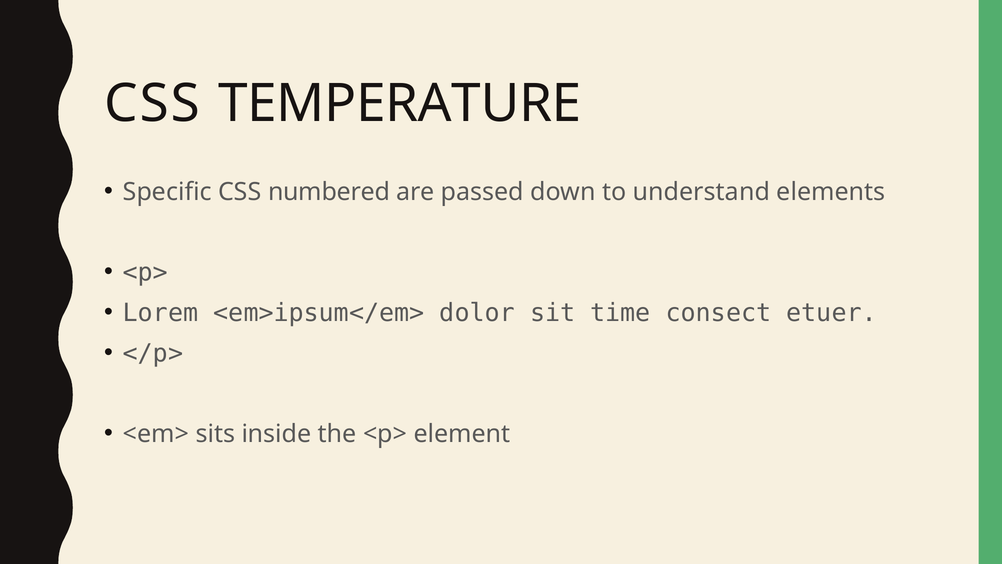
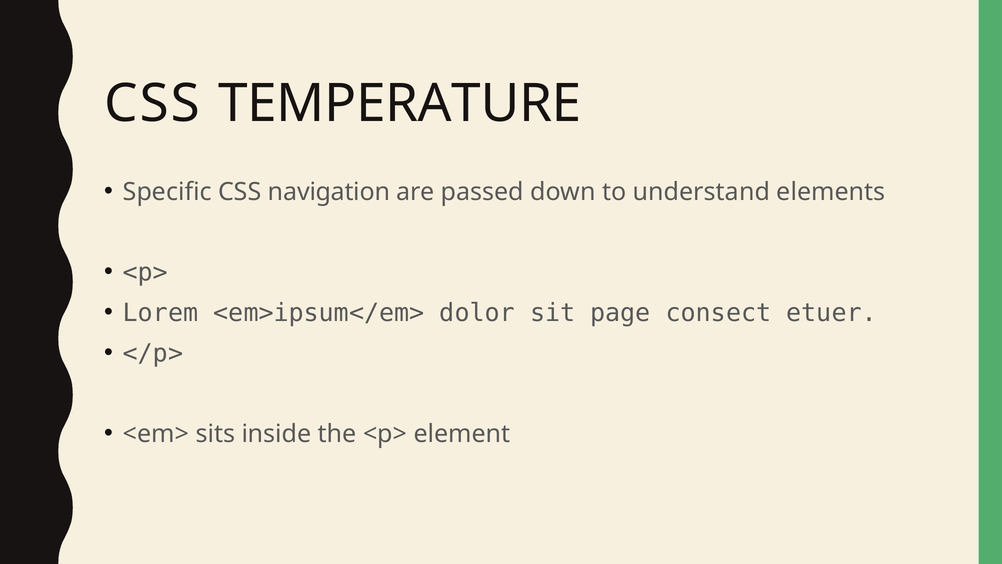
numbered: numbered -> navigation
time: time -> page
